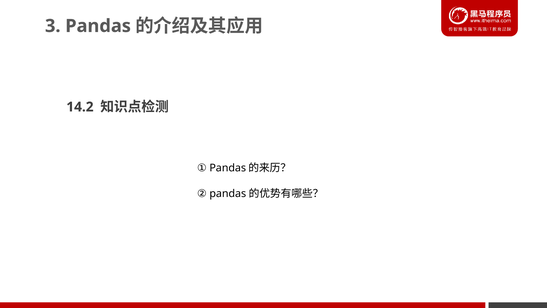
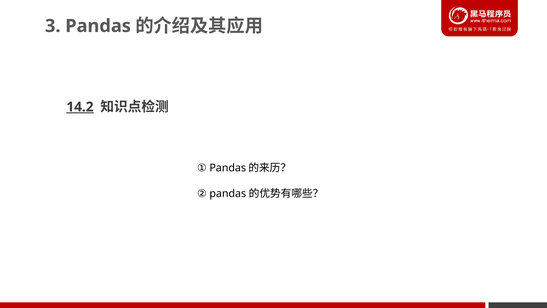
14.2 underline: none -> present
